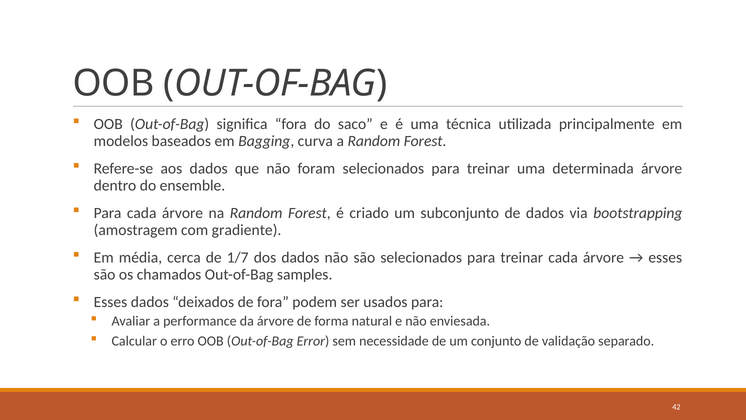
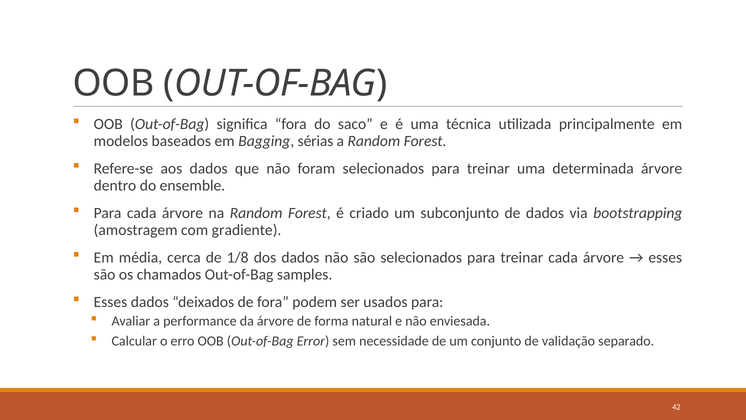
curva: curva -> sérias
1/7: 1/7 -> 1/8
